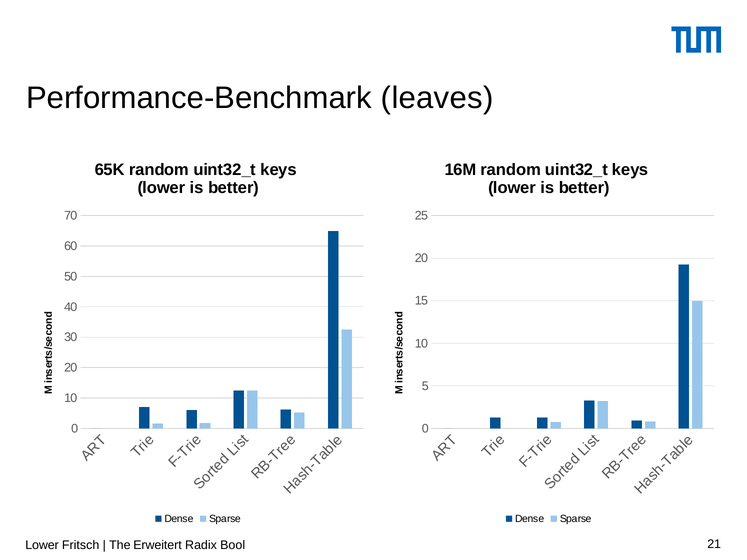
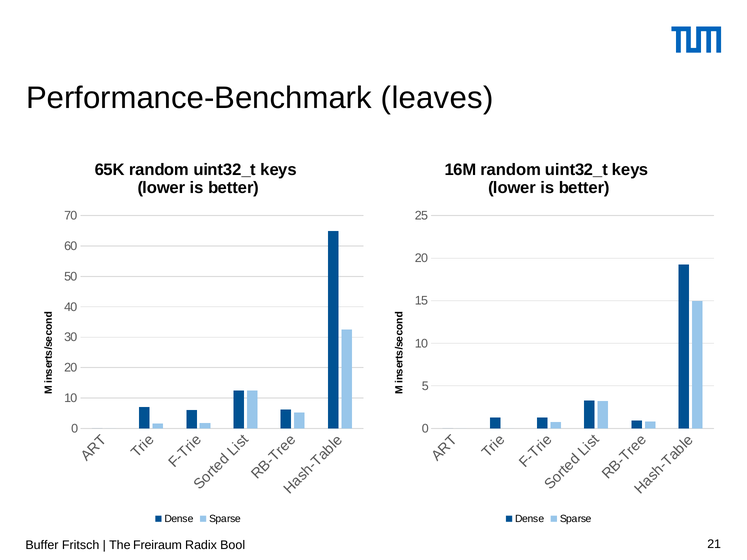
Lower at (42, 545): Lower -> Buffer
Erweitert: Erweitert -> Freiraum
